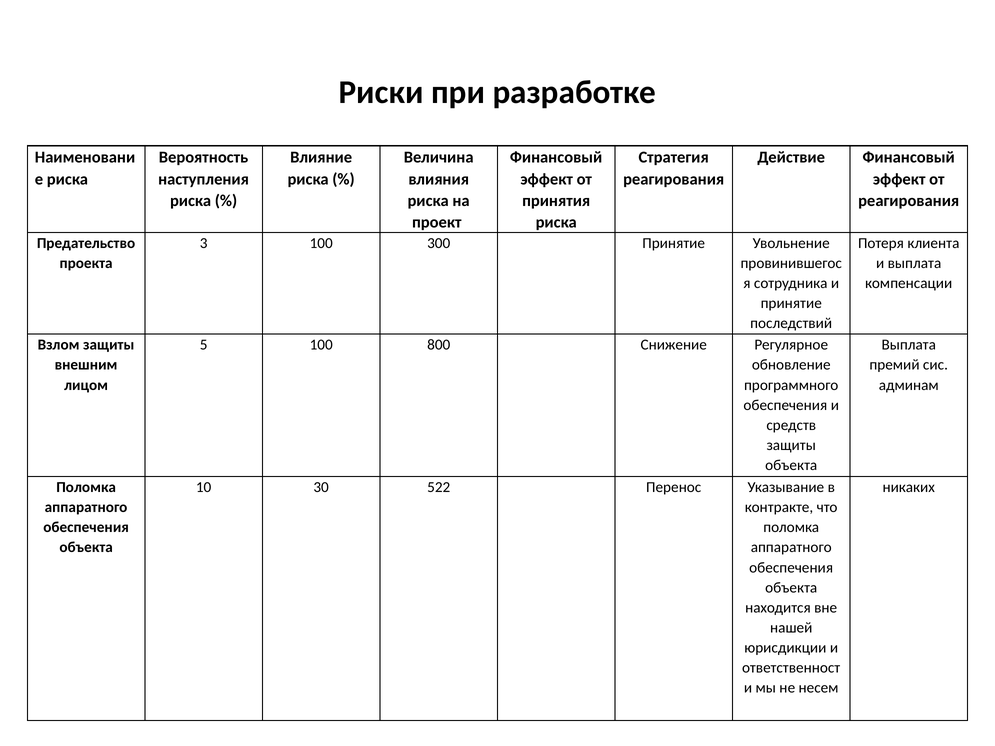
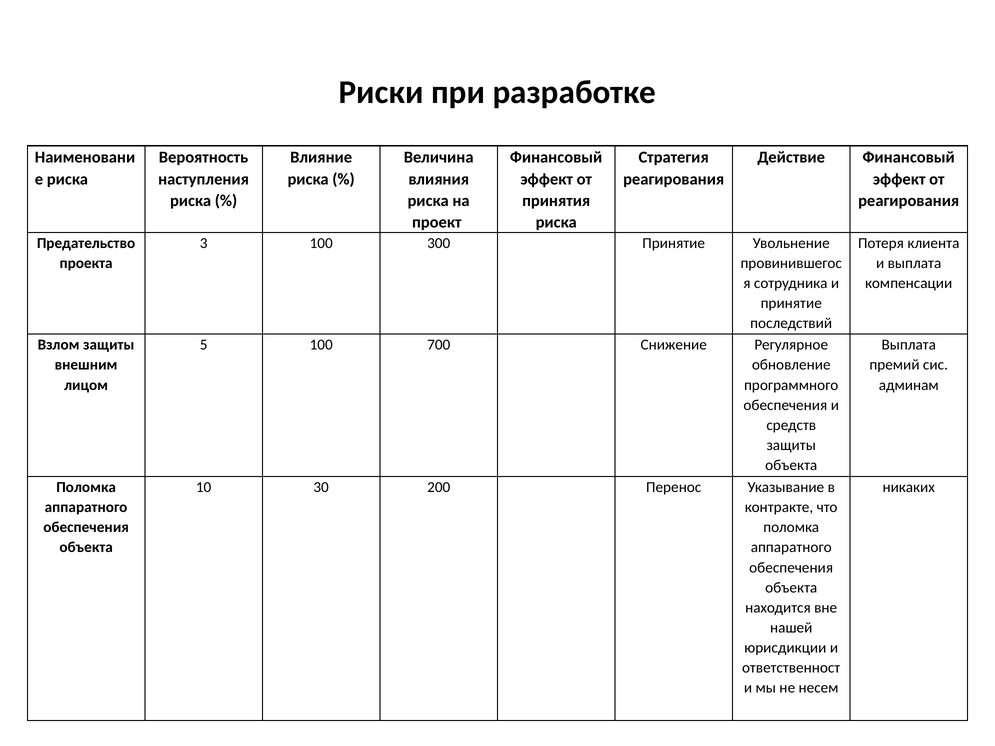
800: 800 -> 700
522: 522 -> 200
